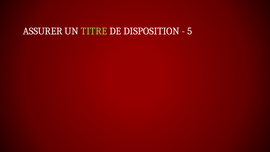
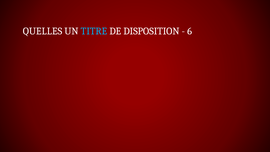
ASSURER: ASSURER -> QUELLES
TITRE colour: light green -> light blue
5: 5 -> 6
